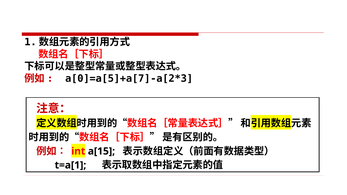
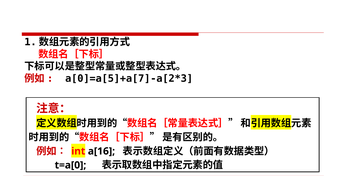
a[15: a[15 -> a[16
t=a[1: t=a[1 -> t=a[0
